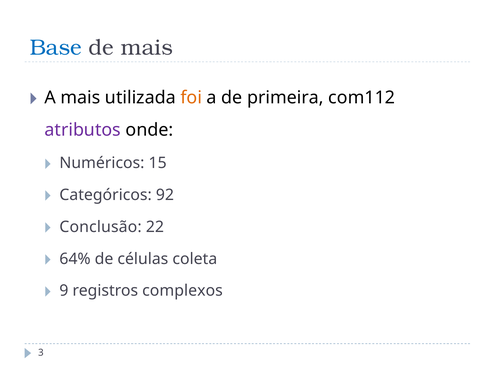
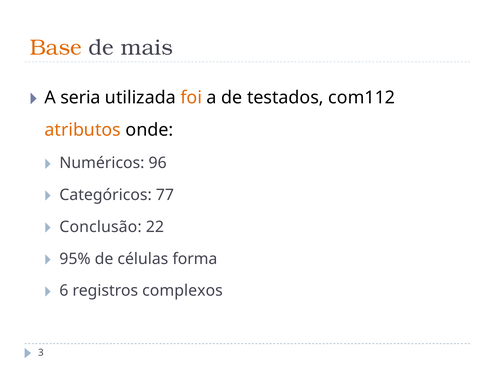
Base colour: blue -> orange
A mais: mais -> seria
primeira: primeira -> testados
atributos colour: purple -> orange
15: 15 -> 96
92: 92 -> 77
64%: 64% -> 95%
coleta: coleta -> forma
9: 9 -> 6
